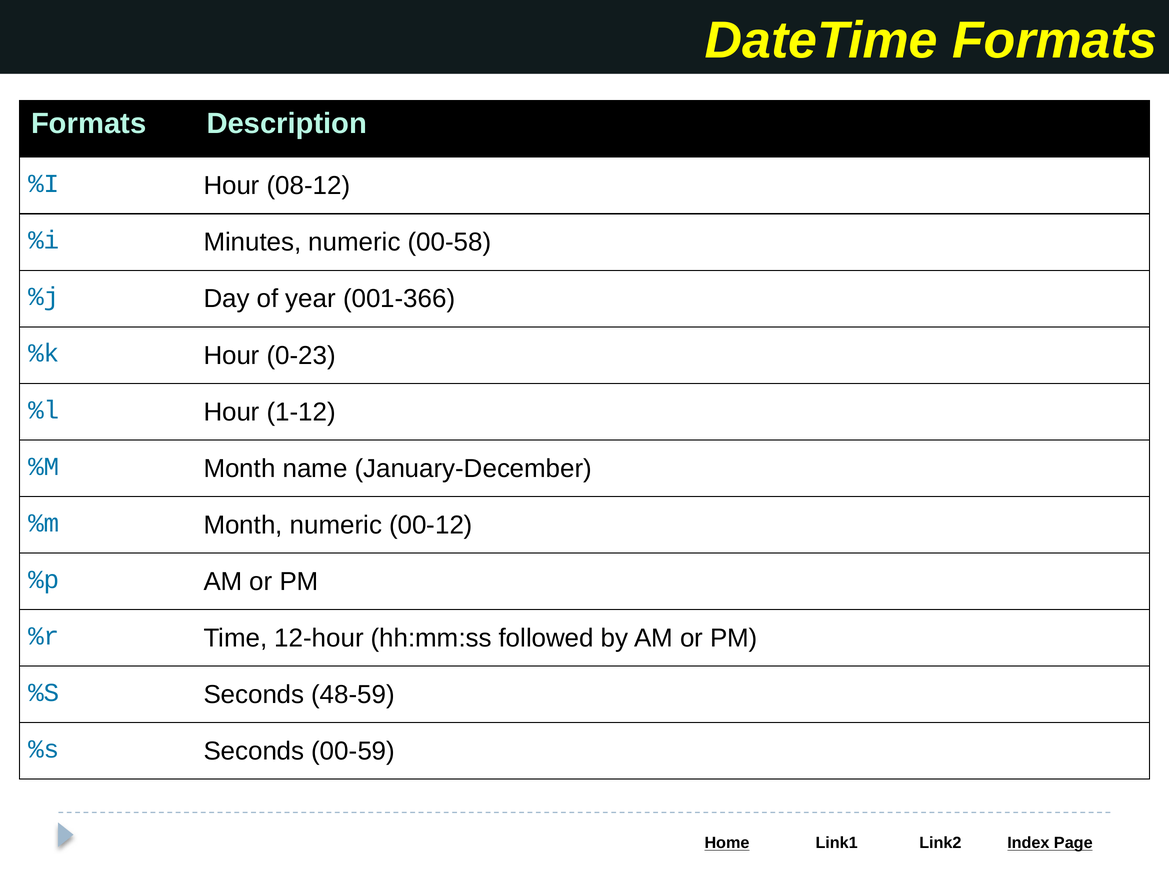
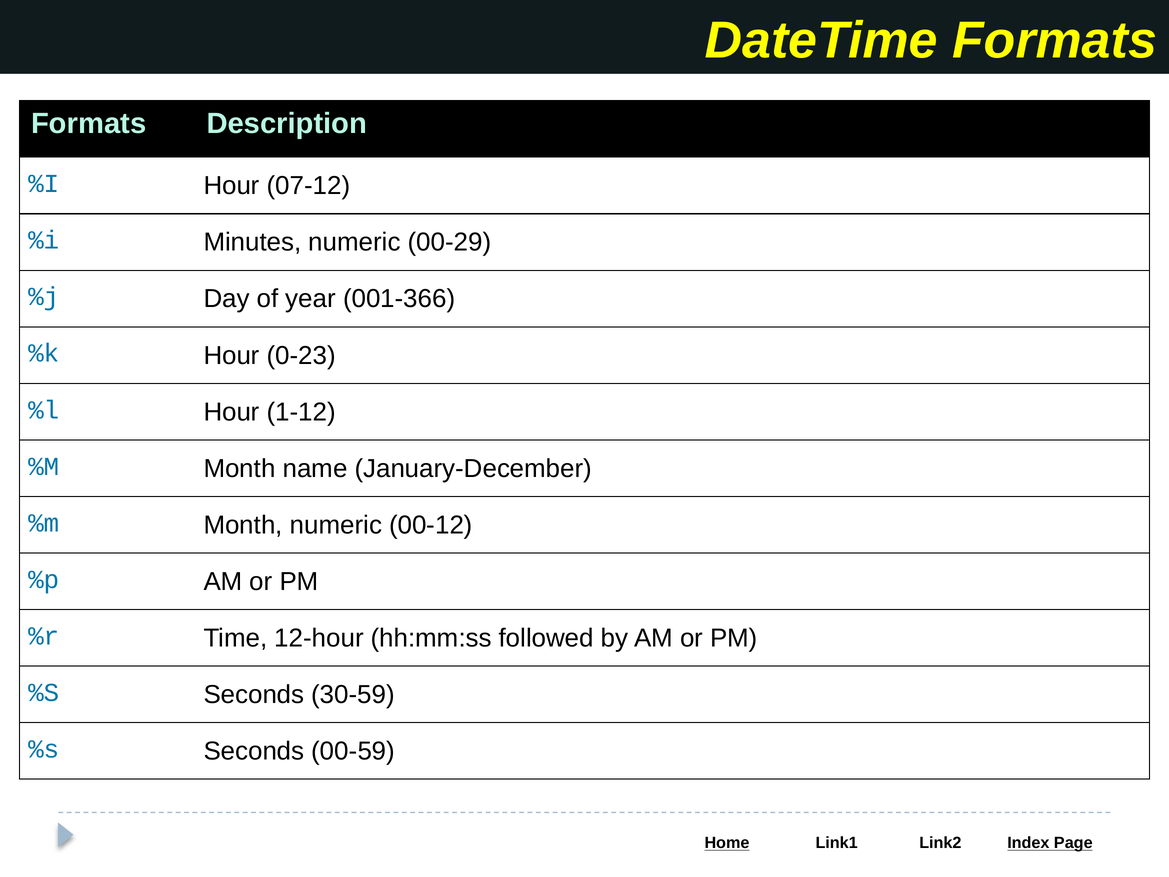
08-12: 08-12 -> 07-12
00-58: 00-58 -> 00-29
48-59: 48-59 -> 30-59
